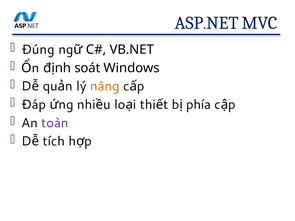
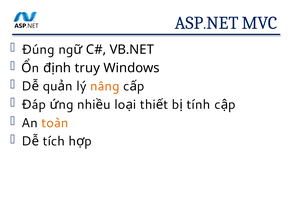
soát: soát -> truy
phía: phía -> tính
toàn colour: purple -> orange
